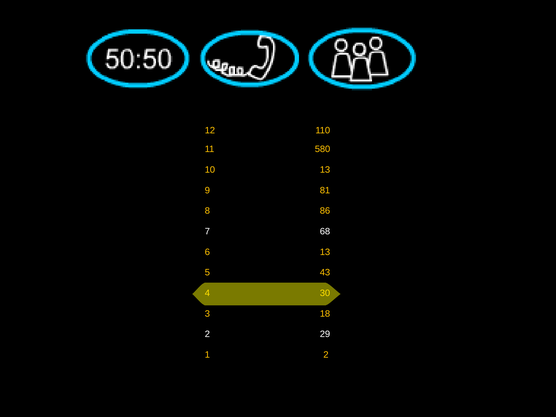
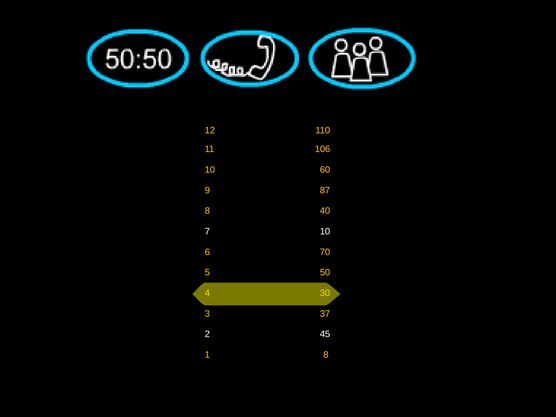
580: 580 -> 106
10 13: 13 -> 60
81: 81 -> 87
86: 86 -> 40
7 68: 68 -> 10
6 13: 13 -> 70
43: 43 -> 50
18: 18 -> 37
29: 29 -> 45
1 2: 2 -> 8
